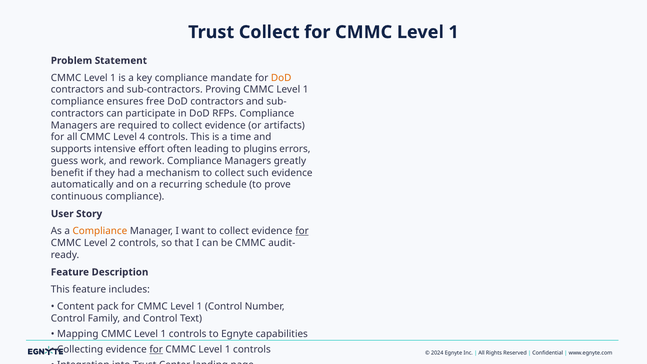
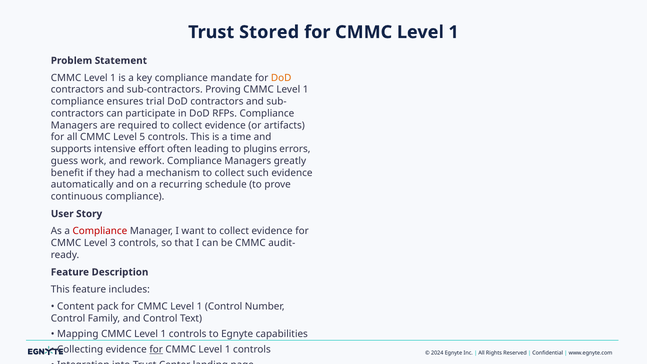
Trust Collect: Collect -> Stored
free: free -> trial
4: 4 -> 5
Compliance at (100, 231) colour: orange -> red
for at (302, 231) underline: present -> none
2: 2 -> 3
